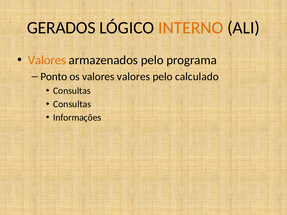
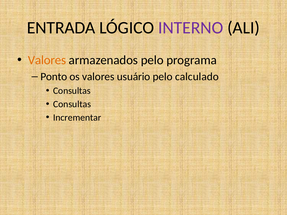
GERADOS: GERADOS -> ENTRADA
INTERNO colour: orange -> purple
valores valores: valores -> usuário
Informações: Informações -> Incrementar
